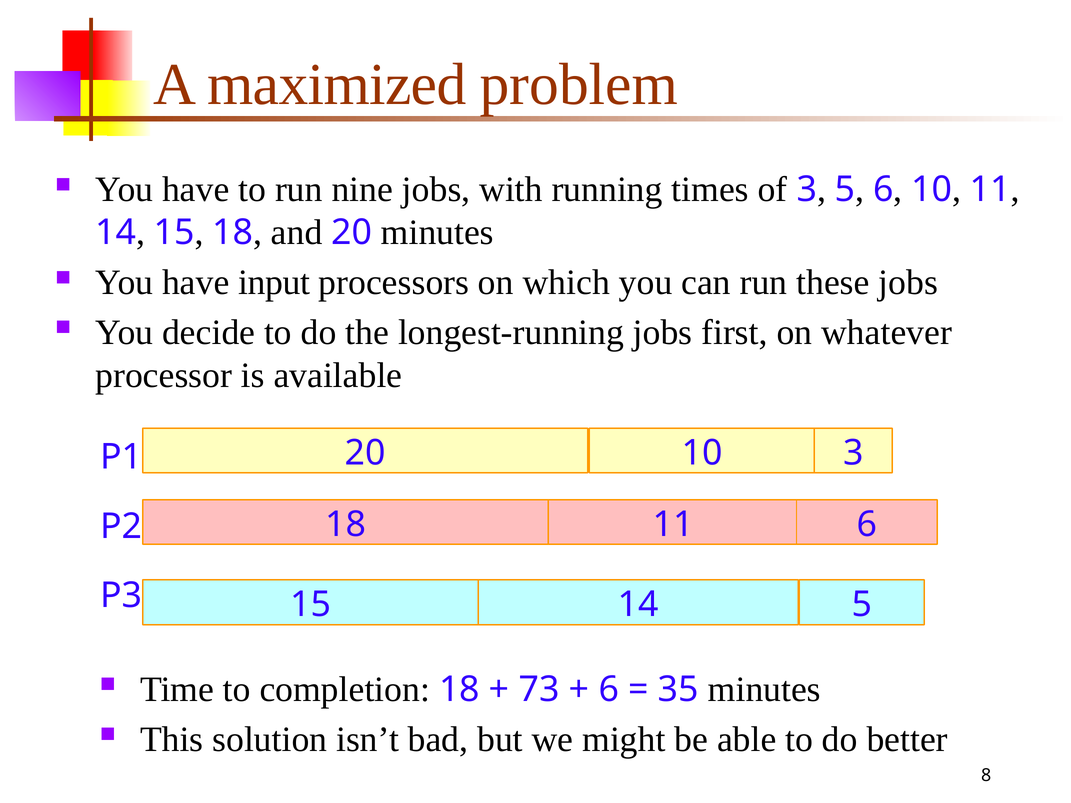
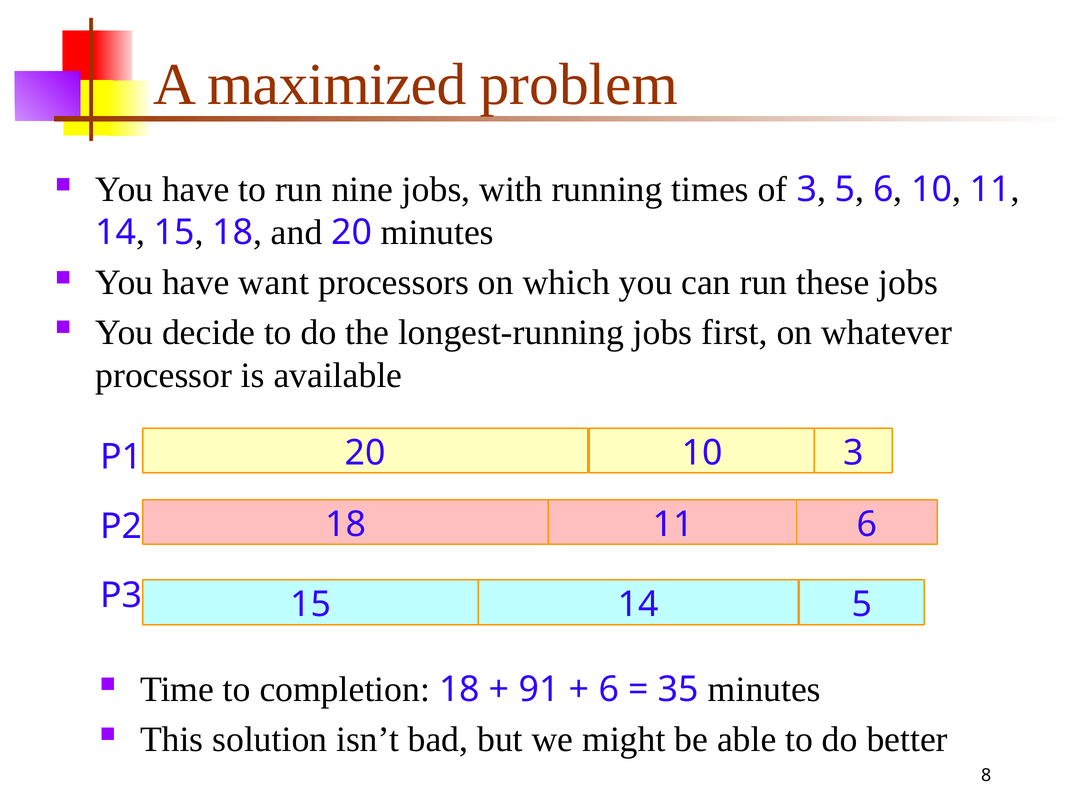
input: input -> want
73: 73 -> 91
